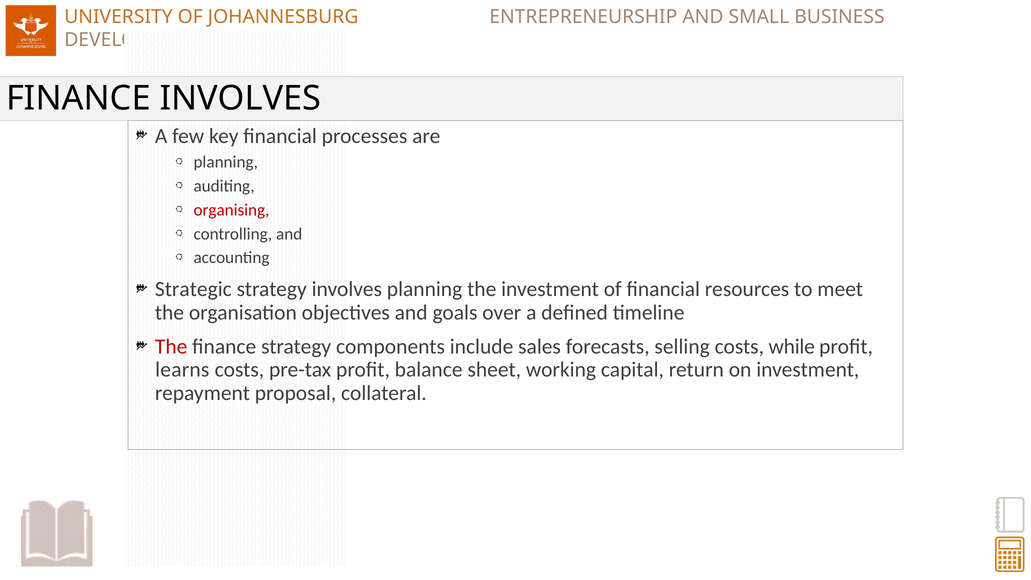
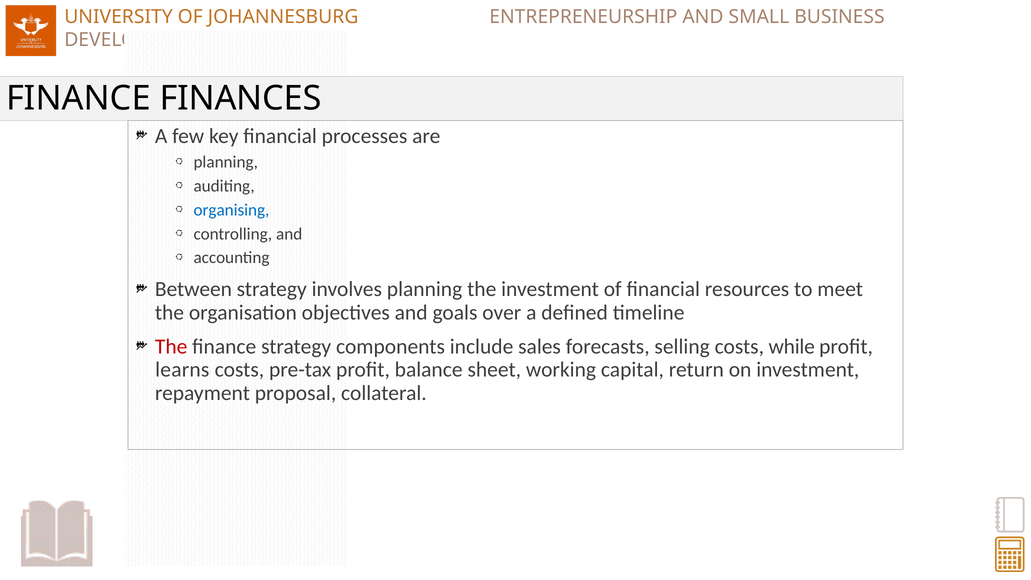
FINANCE INVOLVES: INVOLVES -> FINANCES
organising colour: red -> blue
Strategic: Strategic -> Between
